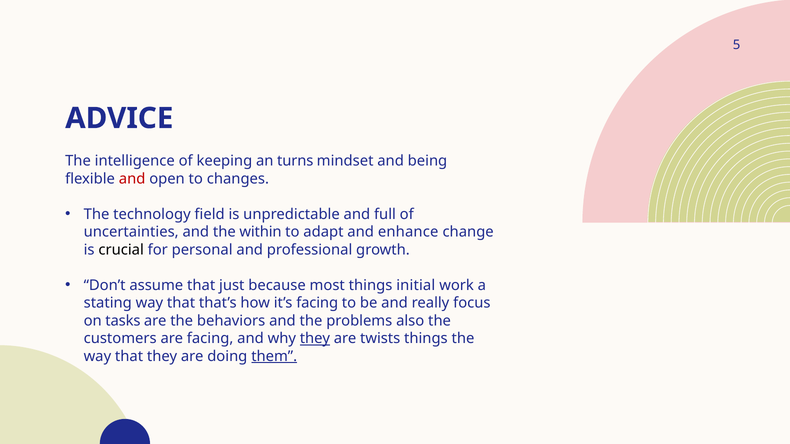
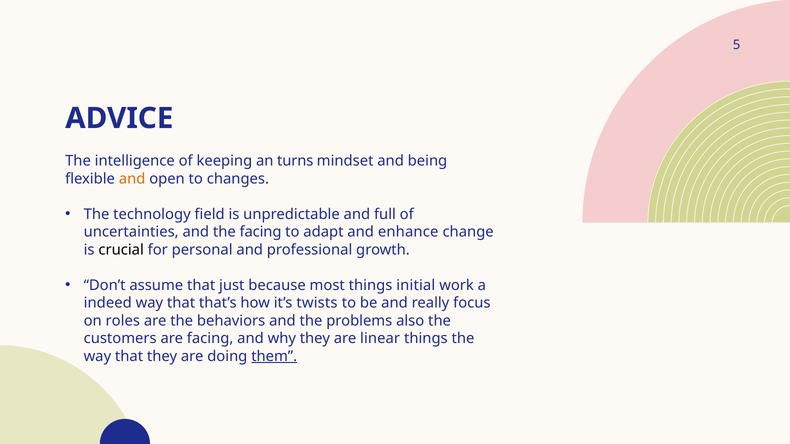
and at (132, 179) colour: red -> orange
the within: within -> facing
stating: stating -> indeed
it’s facing: facing -> twists
tasks: tasks -> roles
they at (315, 339) underline: present -> none
twists: twists -> linear
